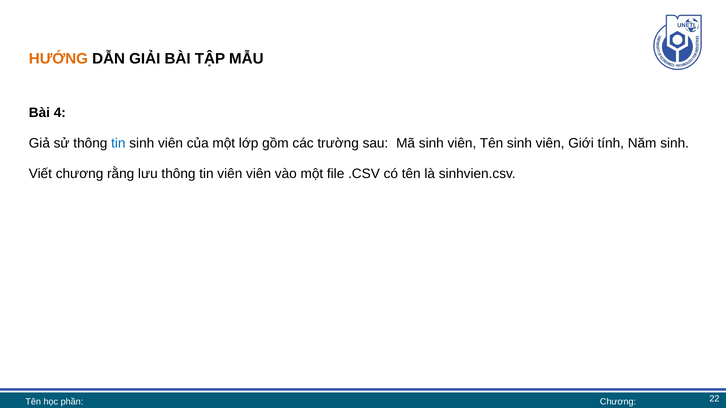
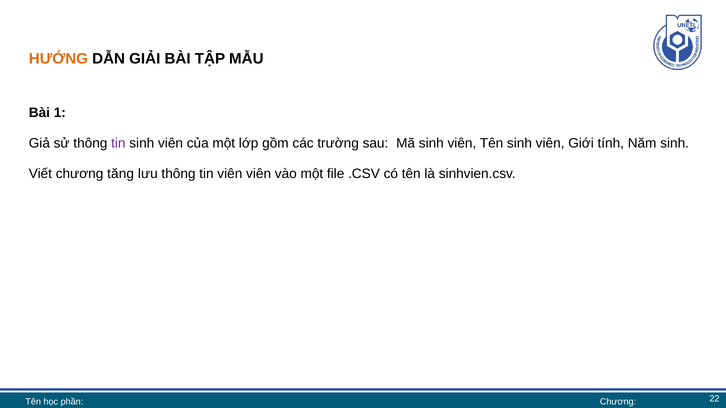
4: 4 -> 1
tin at (118, 144) colour: blue -> purple
rằng: rằng -> tăng
